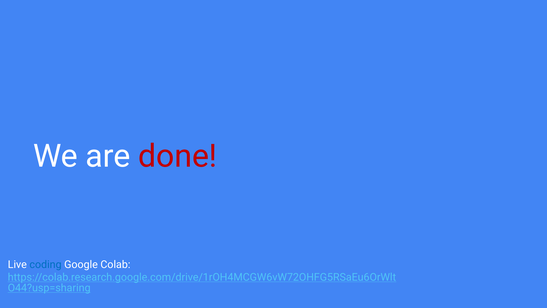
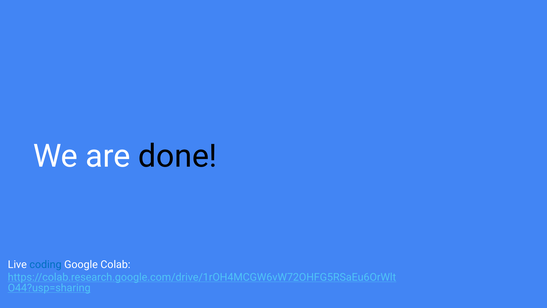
done colour: red -> black
